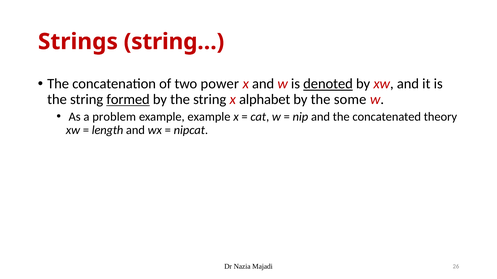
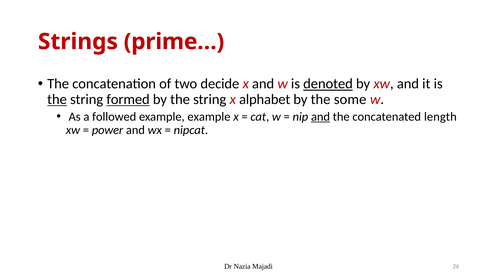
string…: string… -> prime…
power: power -> decide
the at (57, 100) underline: none -> present
problem: problem -> followed
and at (321, 117) underline: none -> present
theory: theory -> length
length: length -> power
